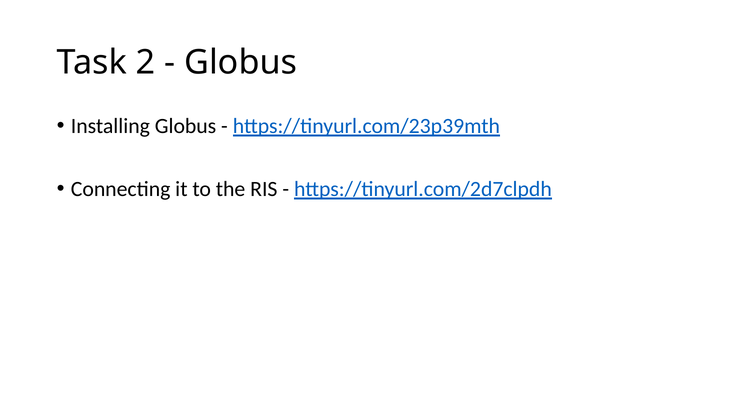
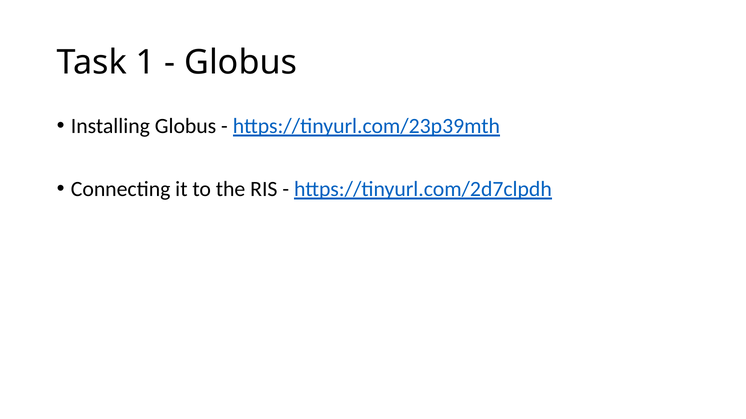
2: 2 -> 1
